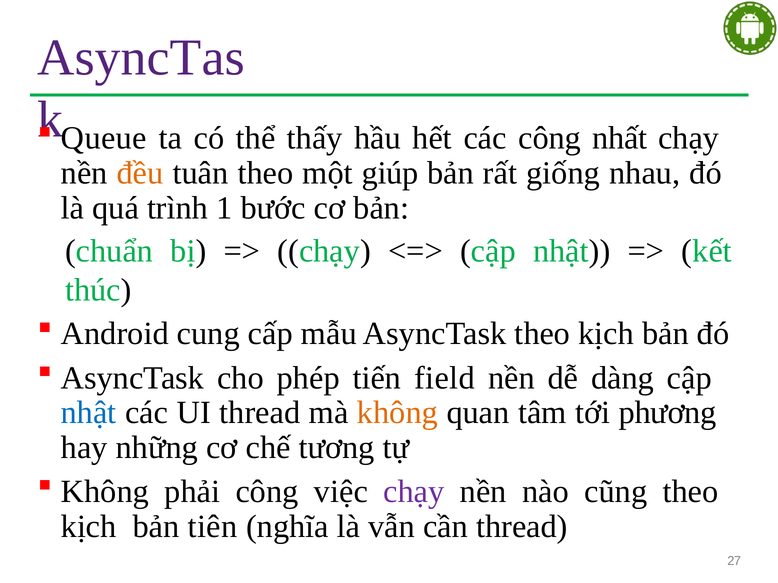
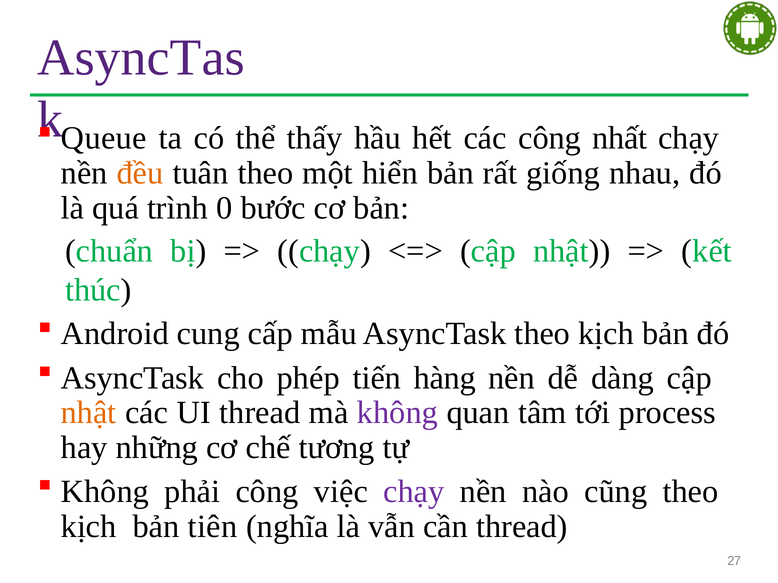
giúp: giúp -> hiển
1: 1 -> 0
field: field -> hàng
nhật at (89, 413) colour: blue -> orange
không at (397, 413) colour: orange -> purple
phương: phương -> process
